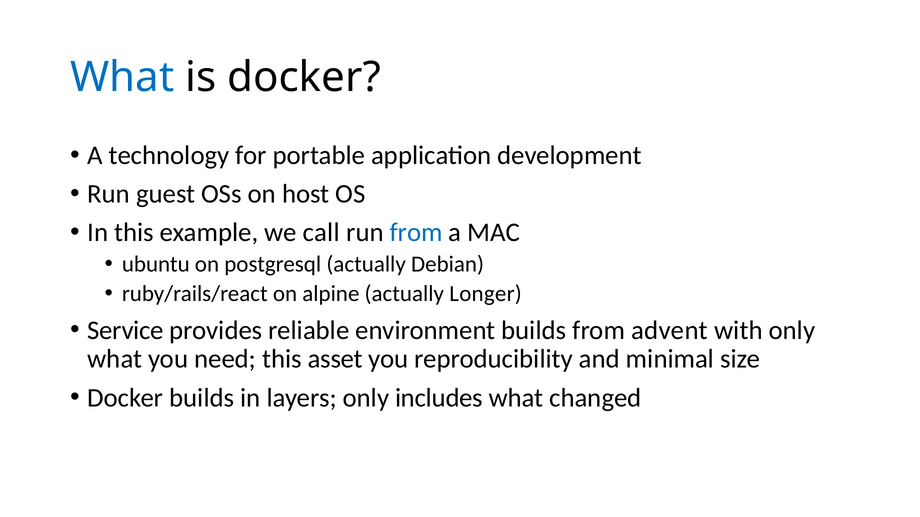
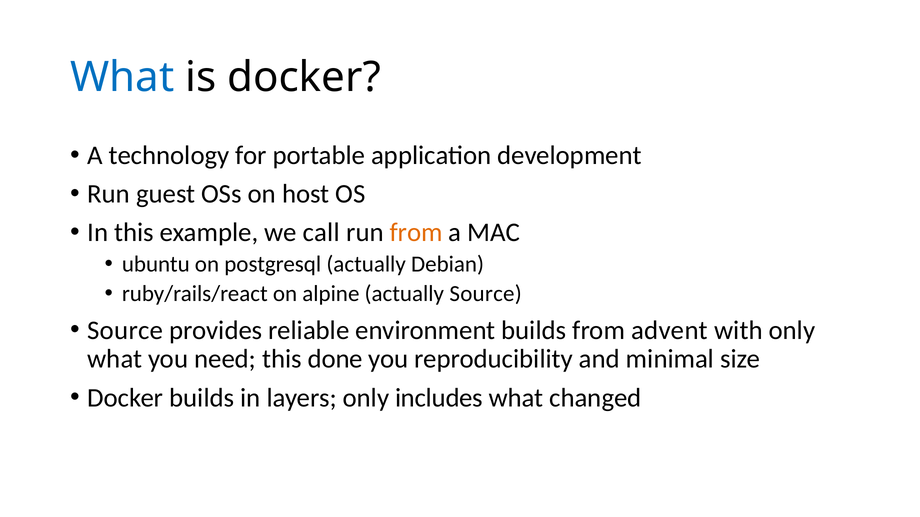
from at (416, 233) colour: blue -> orange
actually Longer: Longer -> Source
Service at (125, 330): Service -> Source
asset: asset -> done
